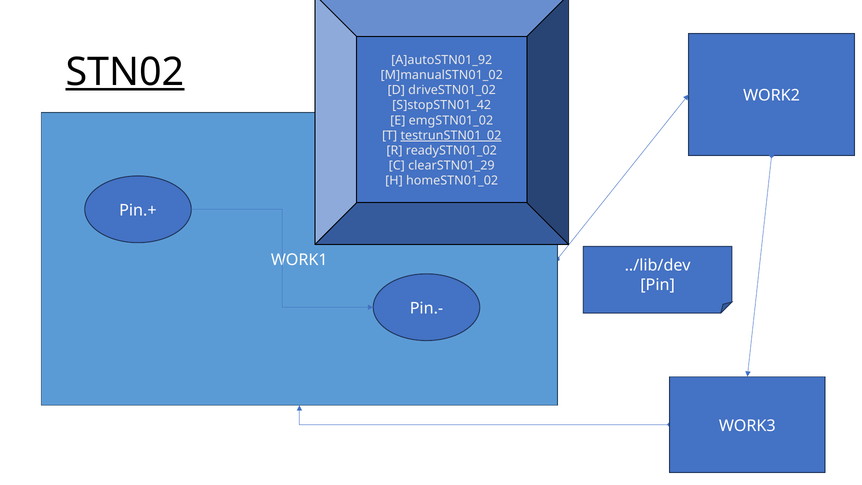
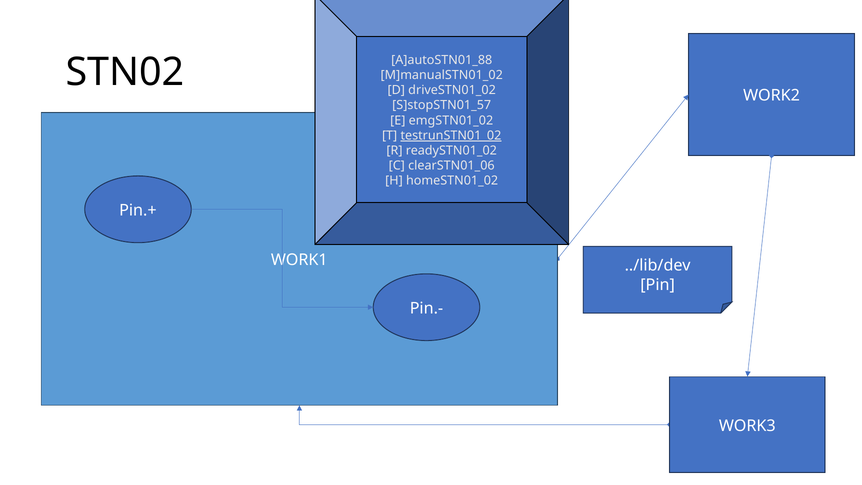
A]autoSTN01_92: A]autoSTN01_92 -> A]autoSTN01_88
STN02 underline: present -> none
S]stopSTN01_42: S]stopSTN01_42 -> S]stopSTN01_57
clearSTN01_29: clearSTN01_29 -> clearSTN01_06
